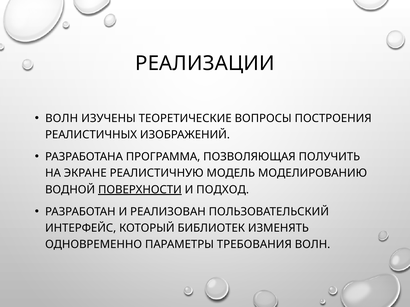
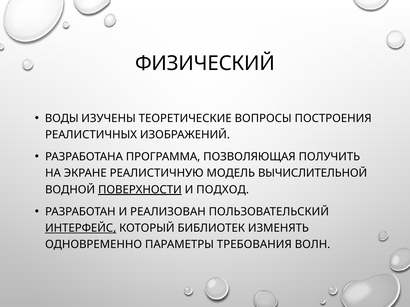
РЕАЛИЗАЦИИ: РЕАЛИЗАЦИИ -> ФИЗИЧЕСКИЙ
ВОЛН at (62, 119): ВОЛН -> ВОДЫ
МОДЕЛИРОВАНИЮ: МОДЕЛИРОВАНИЮ -> ВЫЧИСЛИТЕЛЬНОЙ
ИНТЕРФЕЙС underline: none -> present
